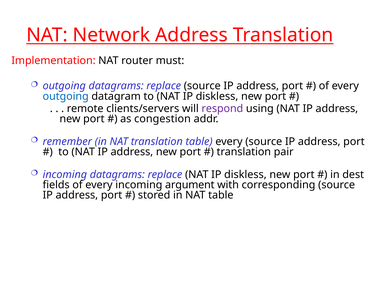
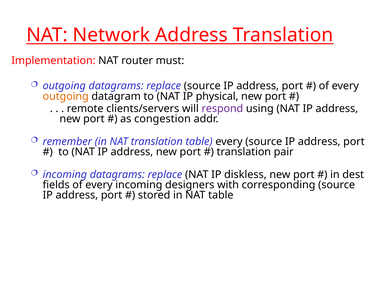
outgoing at (66, 96) colour: blue -> orange
to NAT IP diskless: diskless -> physical
argument: argument -> designers
